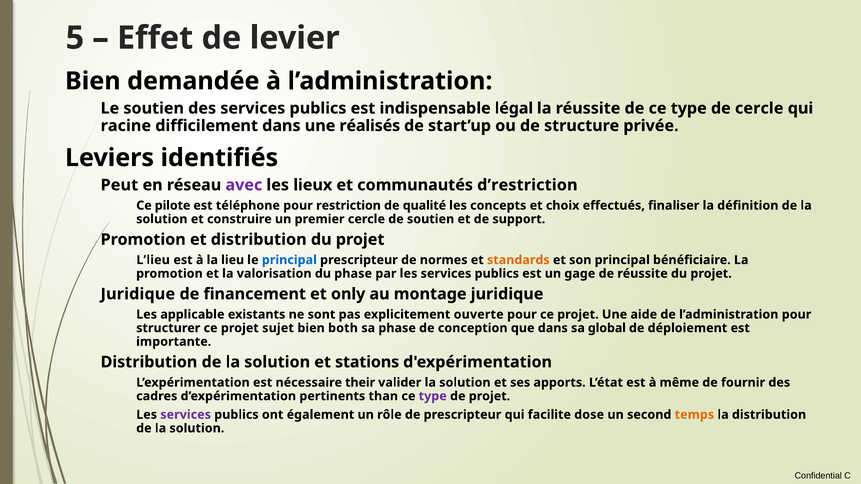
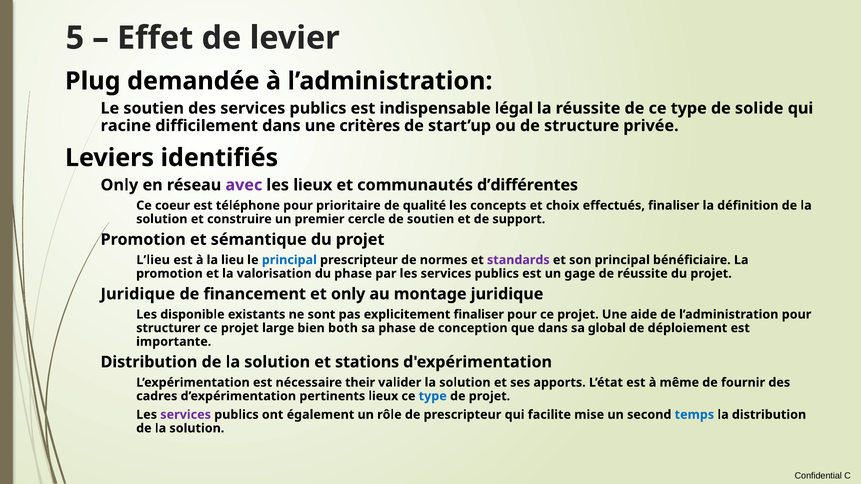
Bien at (93, 81): Bien -> Plug
de cercle: cercle -> solide
réalisés: réalisés -> critères
Peut at (119, 185): Peut -> Only
d’restriction: d’restriction -> d’différentes
pilote: pilote -> coeur
restriction: restriction -> prioritaire
et distribution: distribution -> sémantique
standards colour: orange -> purple
applicable: applicable -> disponible
explicitement ouverte: ouverte -> finaliser
sujet: sujet -> large
pertinents than: than -> lieux
type at (433, 396) colour: purple -> blue
dose: dose -> mise
temps colour: orange -> blue
